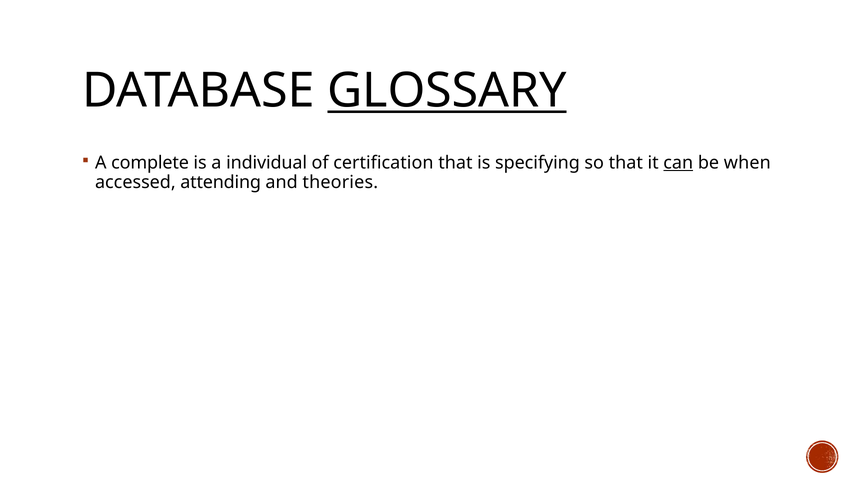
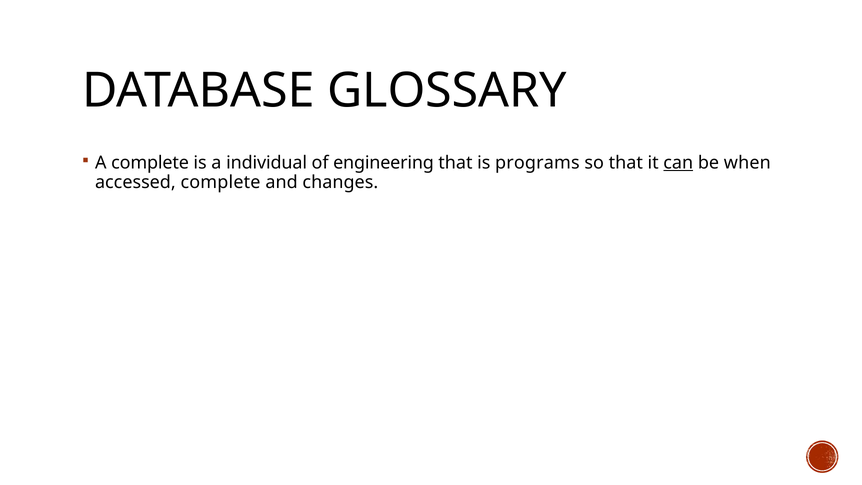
GLOSSARY underline: present -> none
certification: certification -> engineering
specifying: specifying -> programs
accessed attending: attending -> complete
theories: theories -> changes
